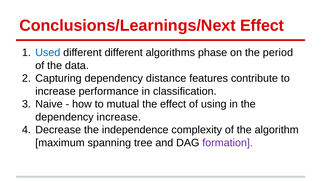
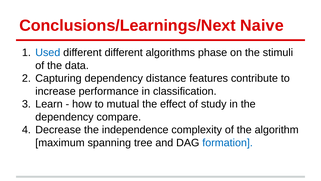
Conclusions/Learnings/Next Effect: Effect -> Naive
period: period -> stimuli
Naive: Naive -> Learn
using: using -> study
dependency increase: increase -> compare
formation colour: purple -> blue
